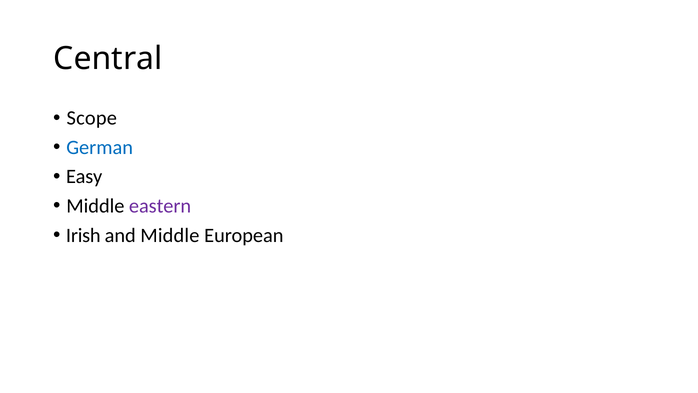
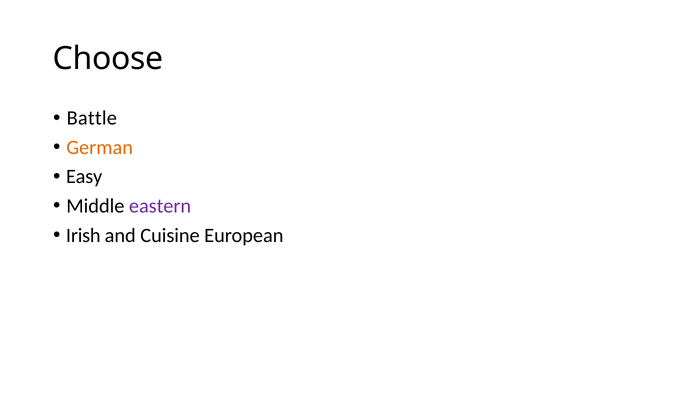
Central: Central -> Choose
Scope: Scope -> Battle
German colour: blue -> orange
and Middle: Middle -> Cuisine
